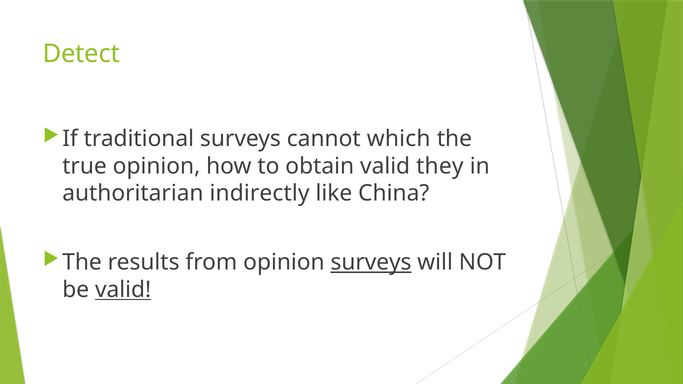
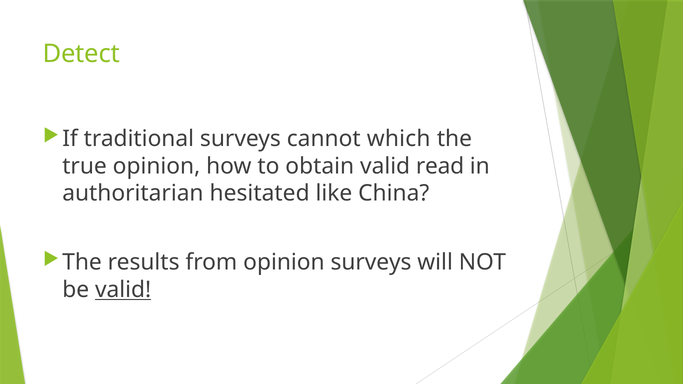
they: they -> read
indirectly: indirectly -> hesitated
surveys at (371, 263) underline: present -> none
